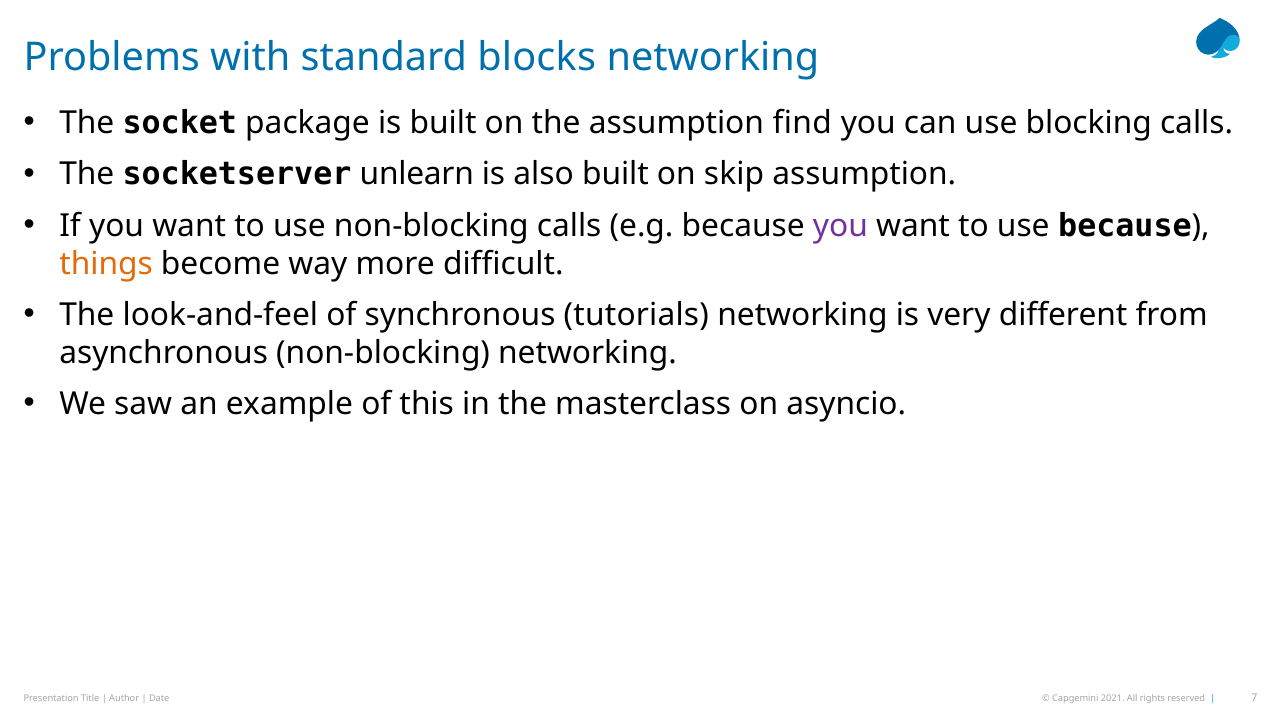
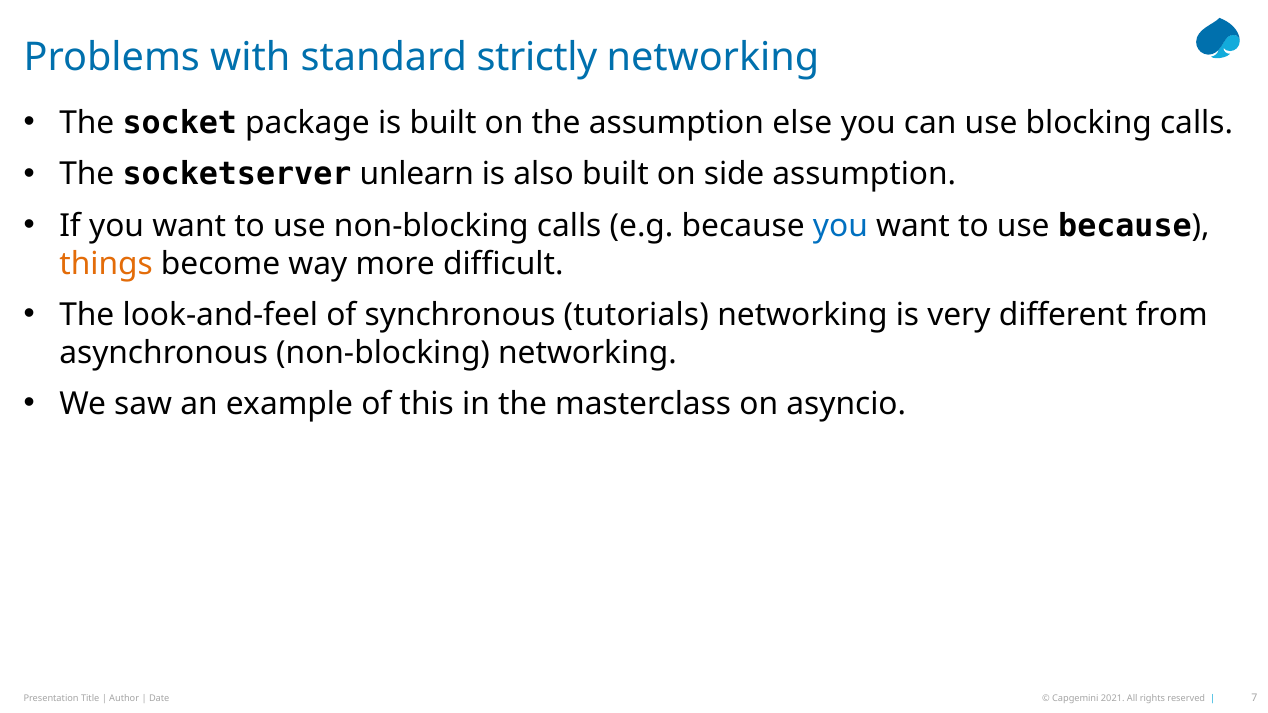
blocks: blocks -> strictly
find: find -> else
skip: skip -> side
you at (840, 226) colour: purple -> blue
